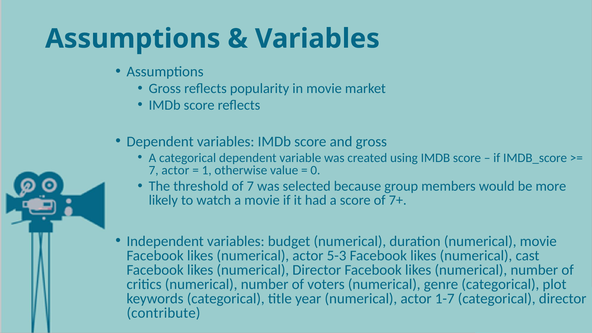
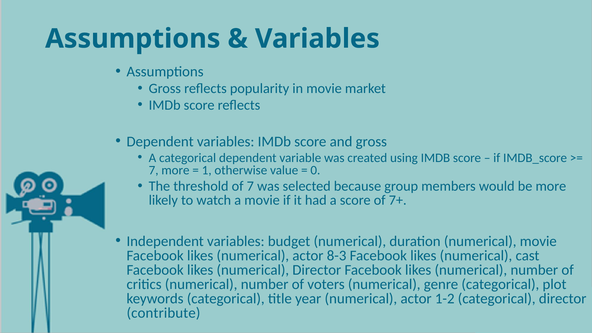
7 actor: actor -> more
5-3: 5-3 -> 8-3
1-7: 1-7 -> 1-2
